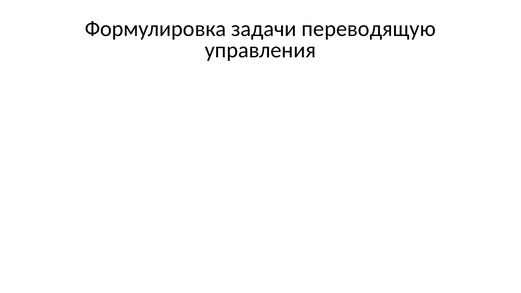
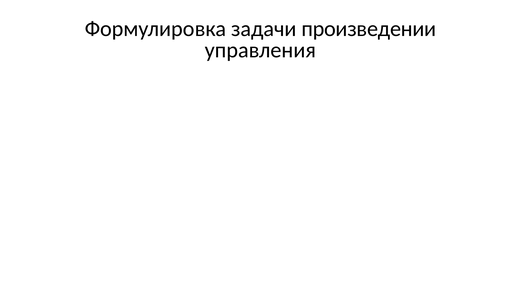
переводящую: переводящую -> произведении
